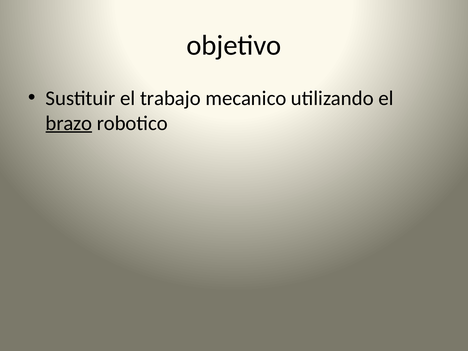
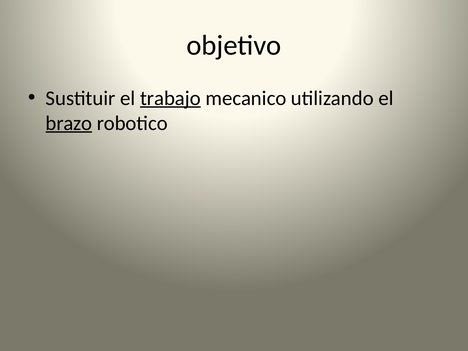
trabajo underline: none -> present
